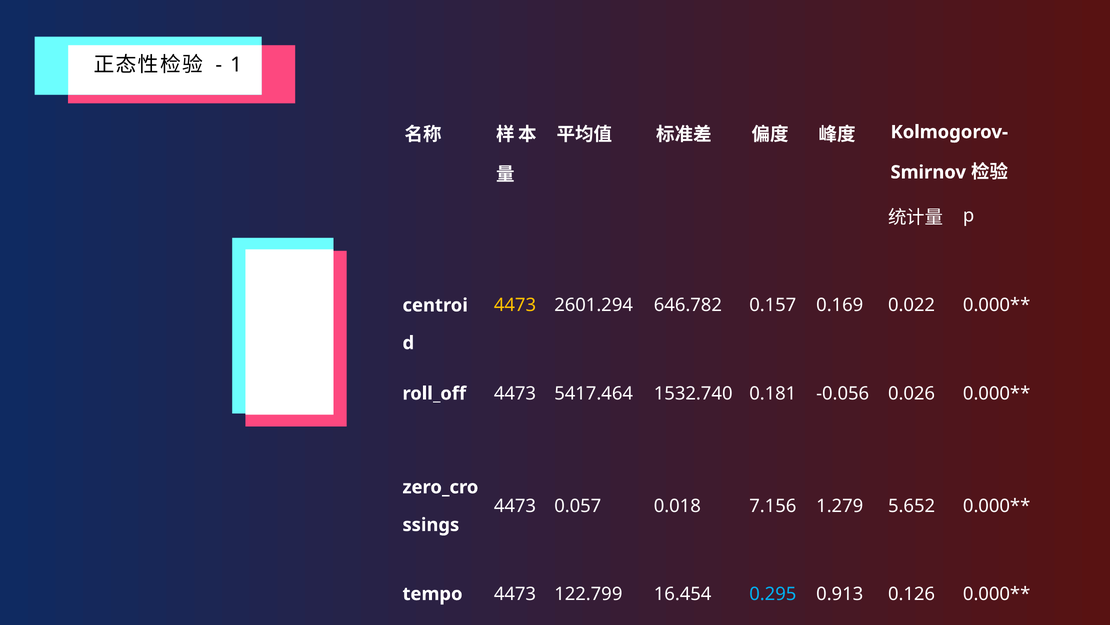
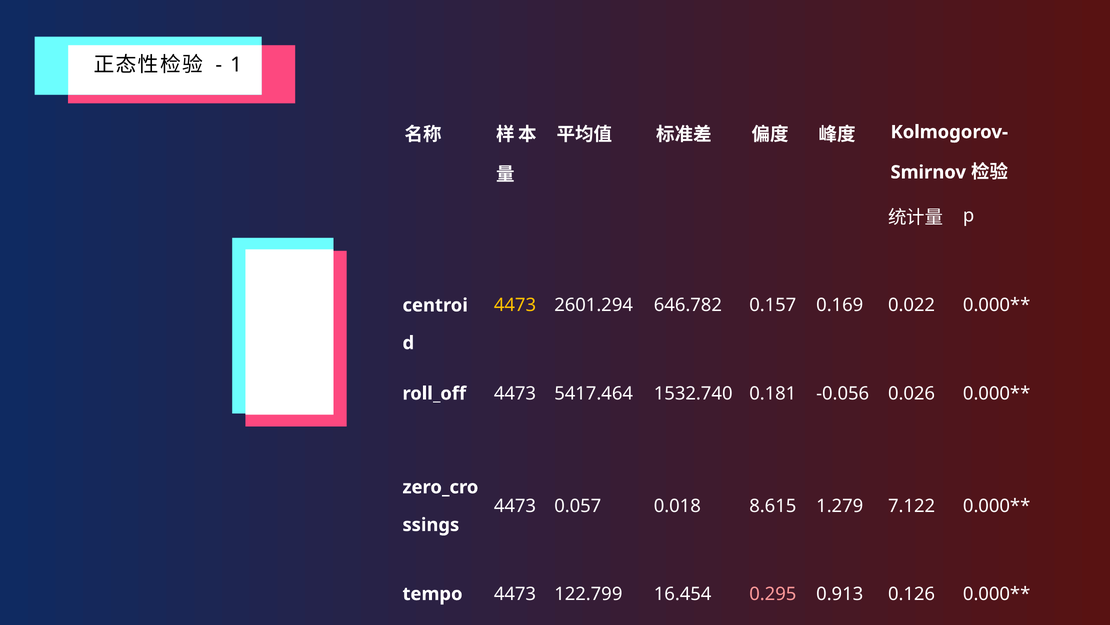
7.156: 7.156 -> 8.615
5.652: 5.652 -> 7.122
0.295 colour: light blue -> pink
